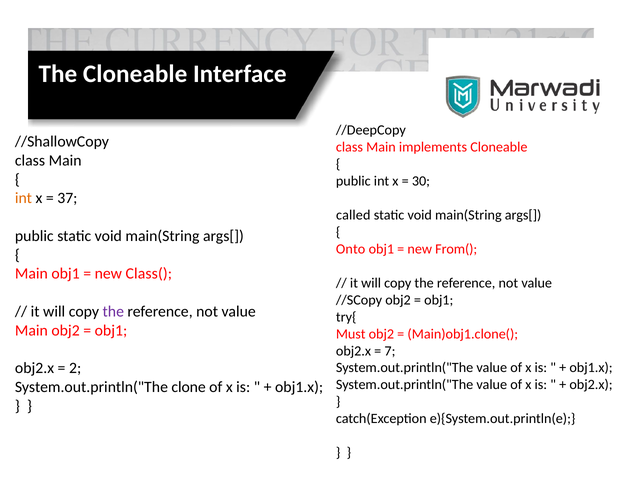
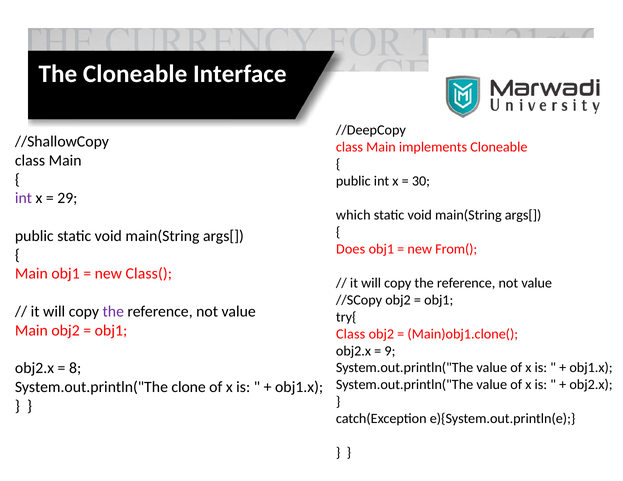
int at (23, 198) colour: orange -> purple
37: 37 -> 29
called: called -> which
Onto: Onto -> Does
Must at (351, 334): Must -> Class
7: 7 -> 9
2: 2 -> 8
